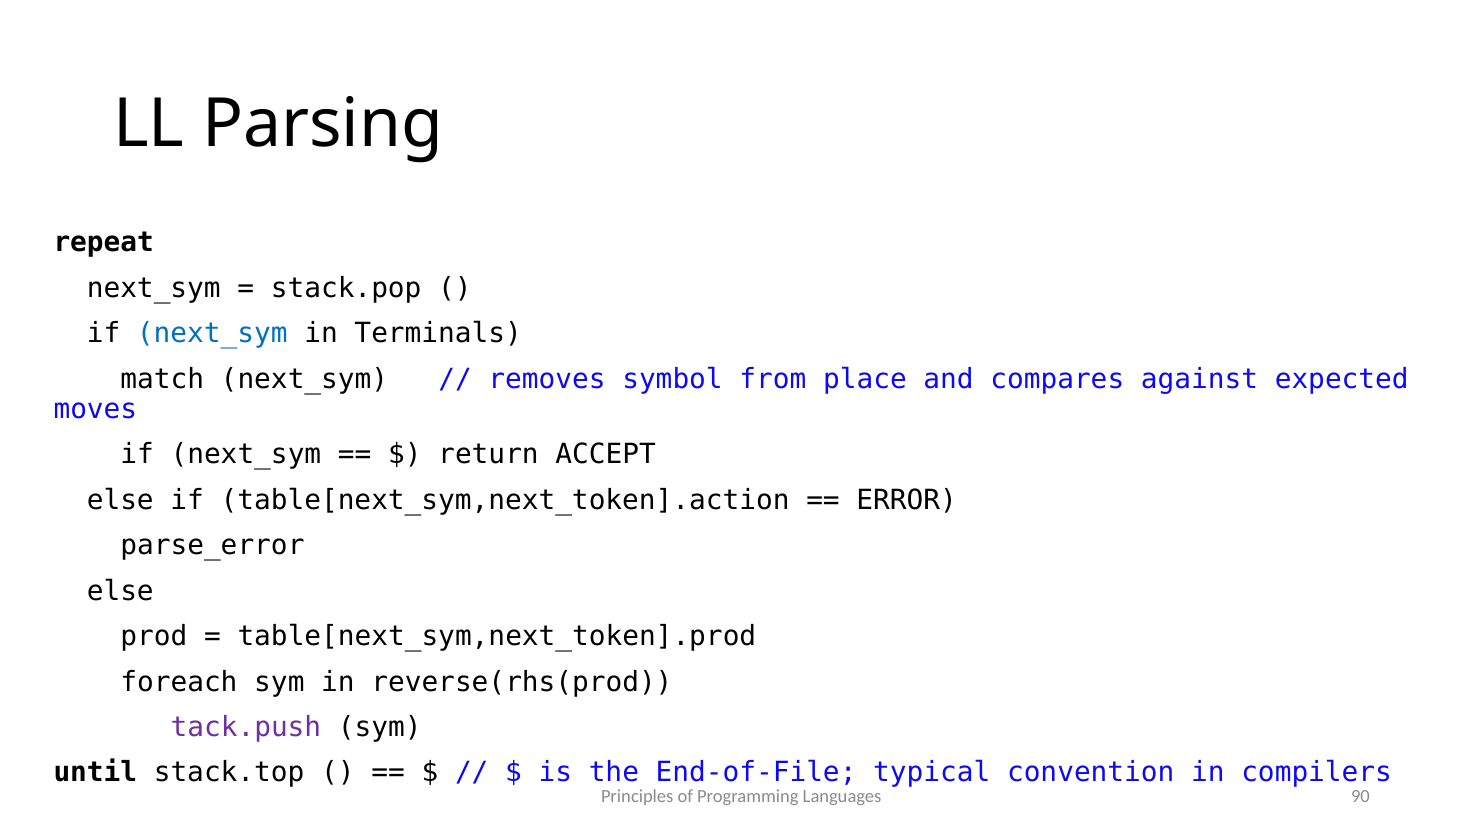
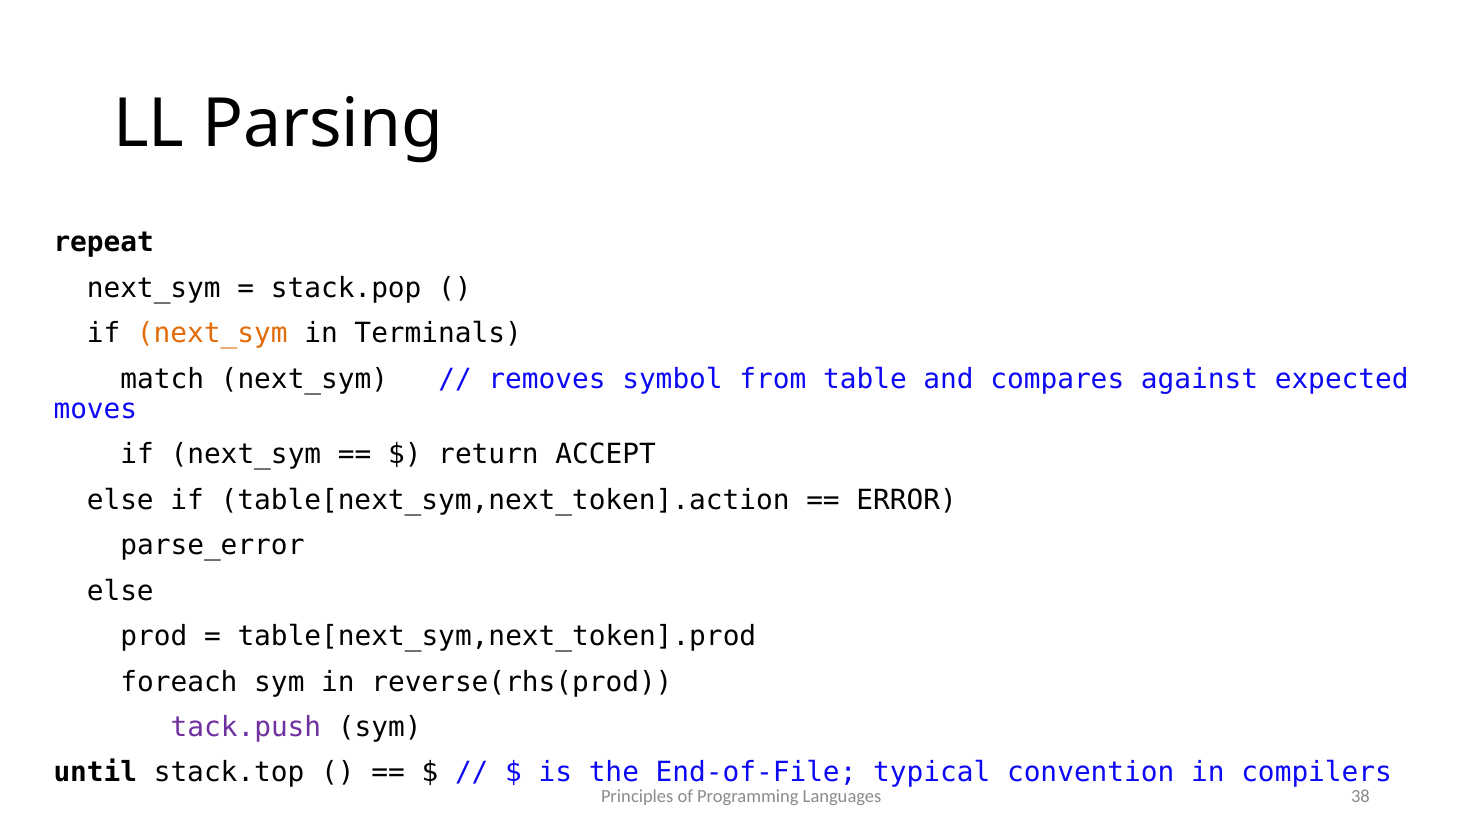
next_sym at (212, 333) colour: blue -> orange
place: place -> table
90: 90 -> 38
